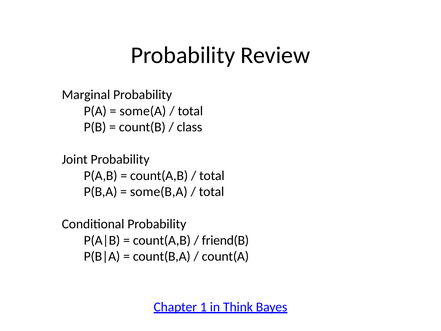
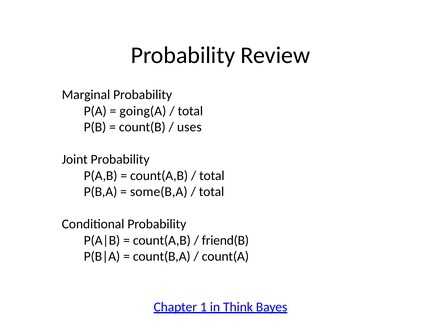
some(A: some(A -> going(A
class: class -> uses
